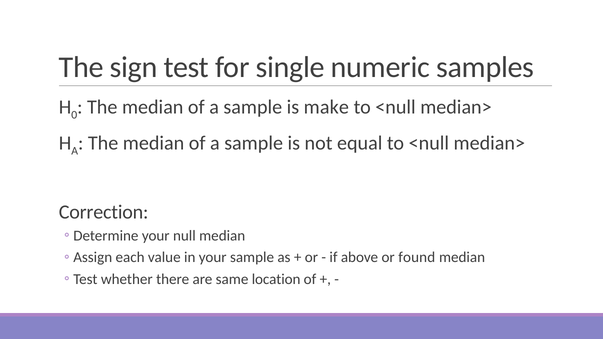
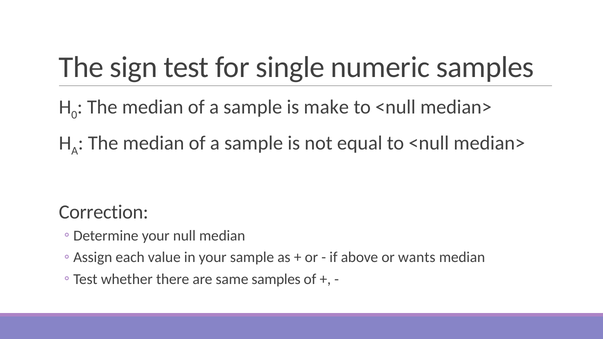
found: found -> wants
same location: location -> samples
